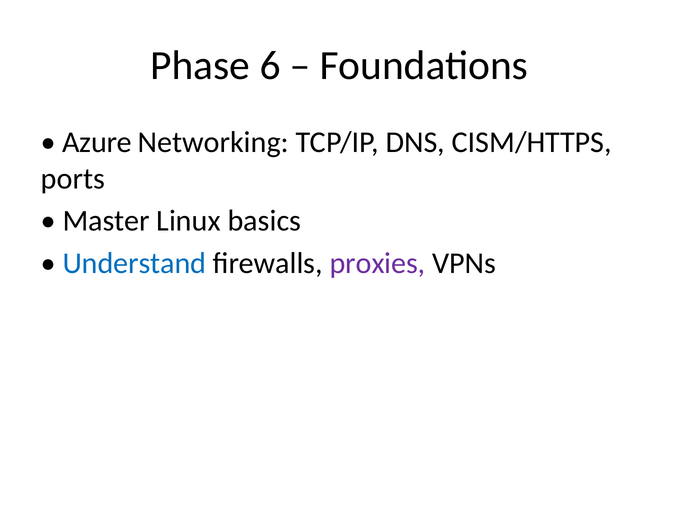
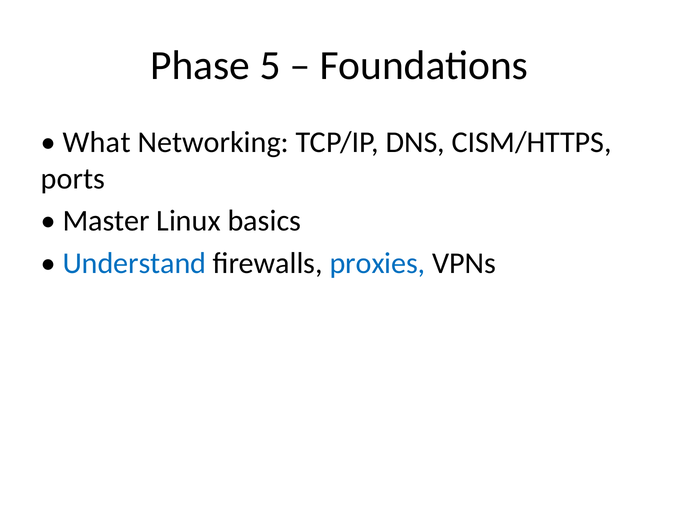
6: 6 -> 5
Azure: Azure -> What
proxies colour: purple -> blue
